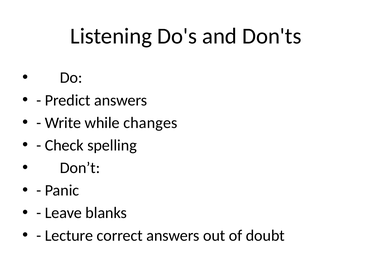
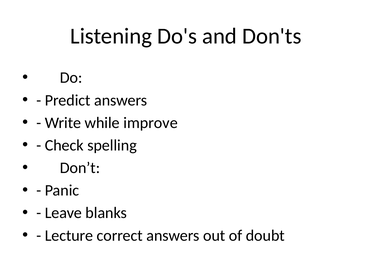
changes: changes -> improve
